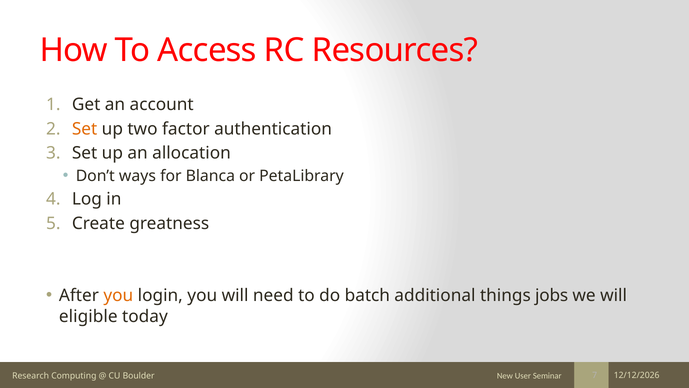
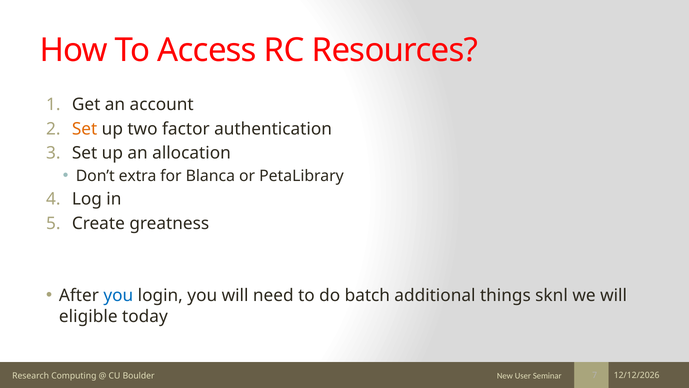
ways: ways -> extra
you at (118, 295) colour: orange -> blue
jobs: jobs -> sknl
